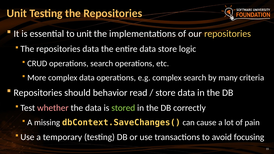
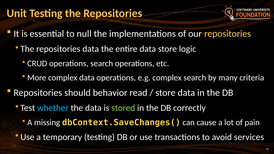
to unit: unit -> null
whether colour: pink -> light blue
focusing: focusing -> services
